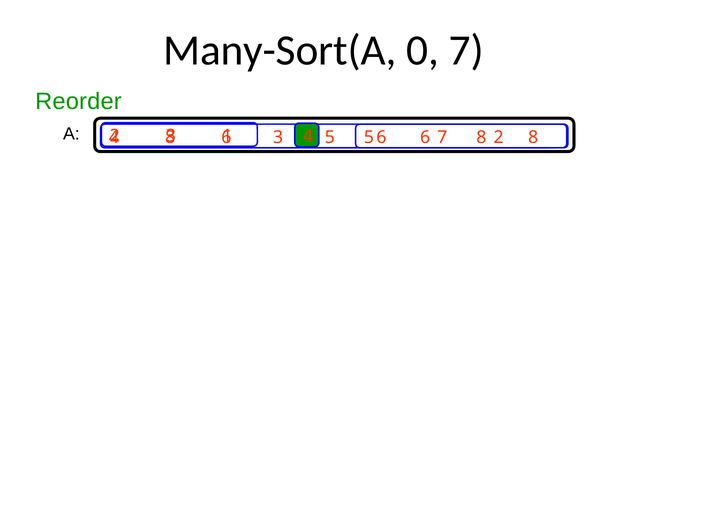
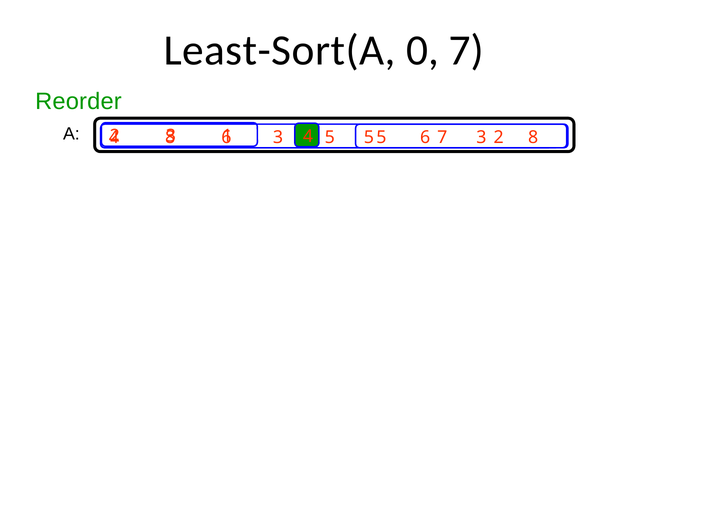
Many-Sort(A: Many-Sort(A -> Least-Sort(A
5 6 8: 8 -> 3
3 5 6: 6 -> 5
